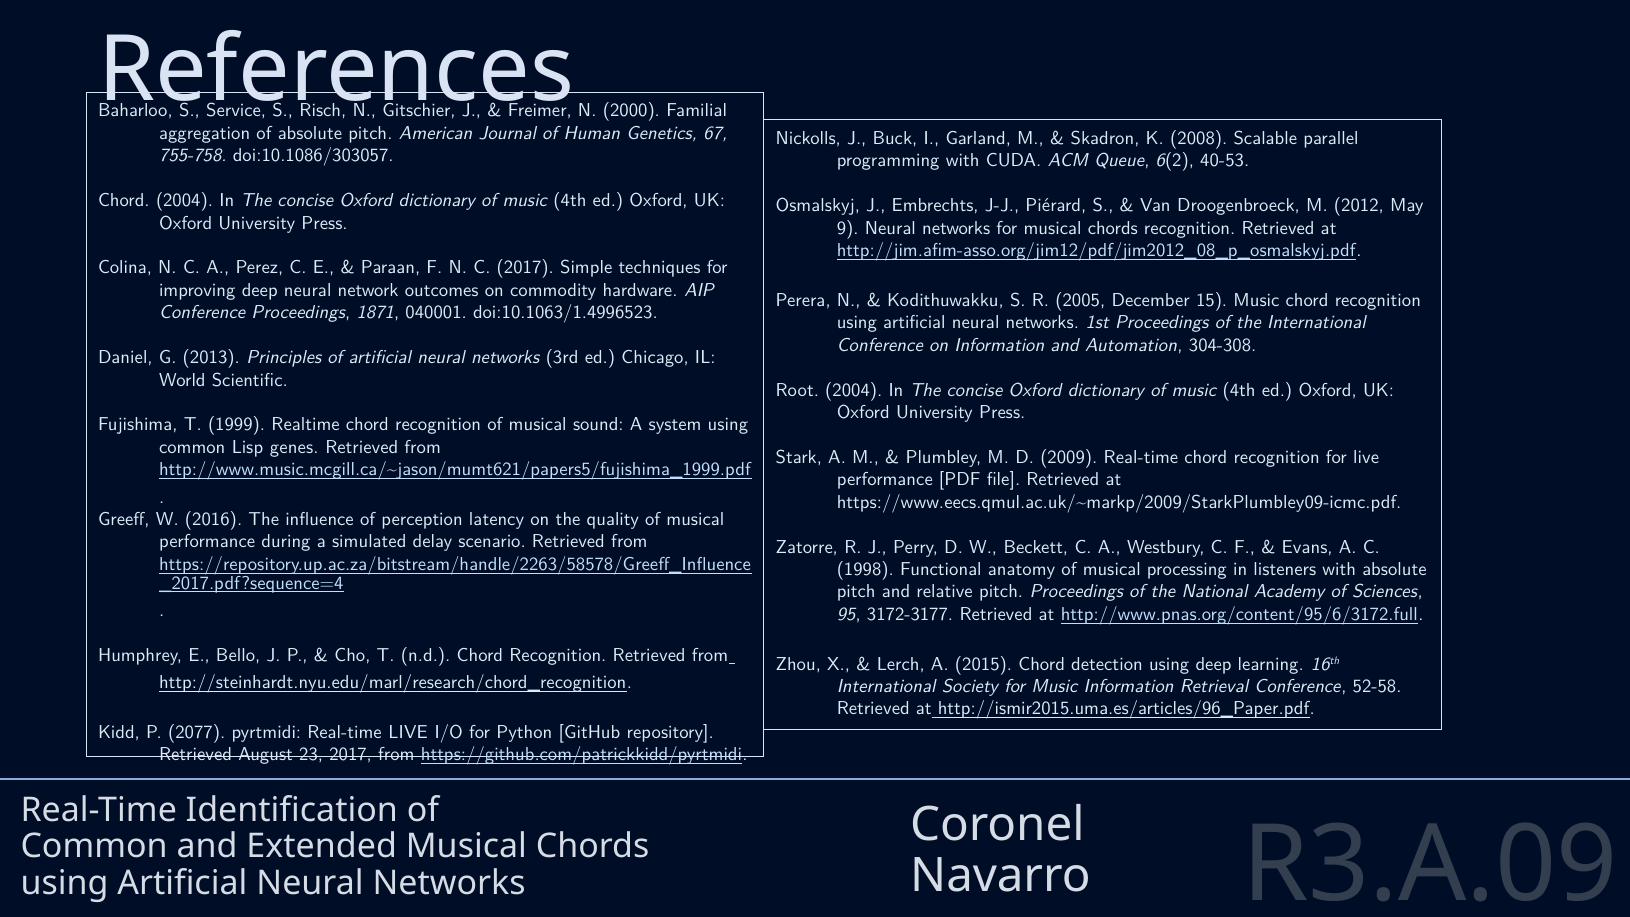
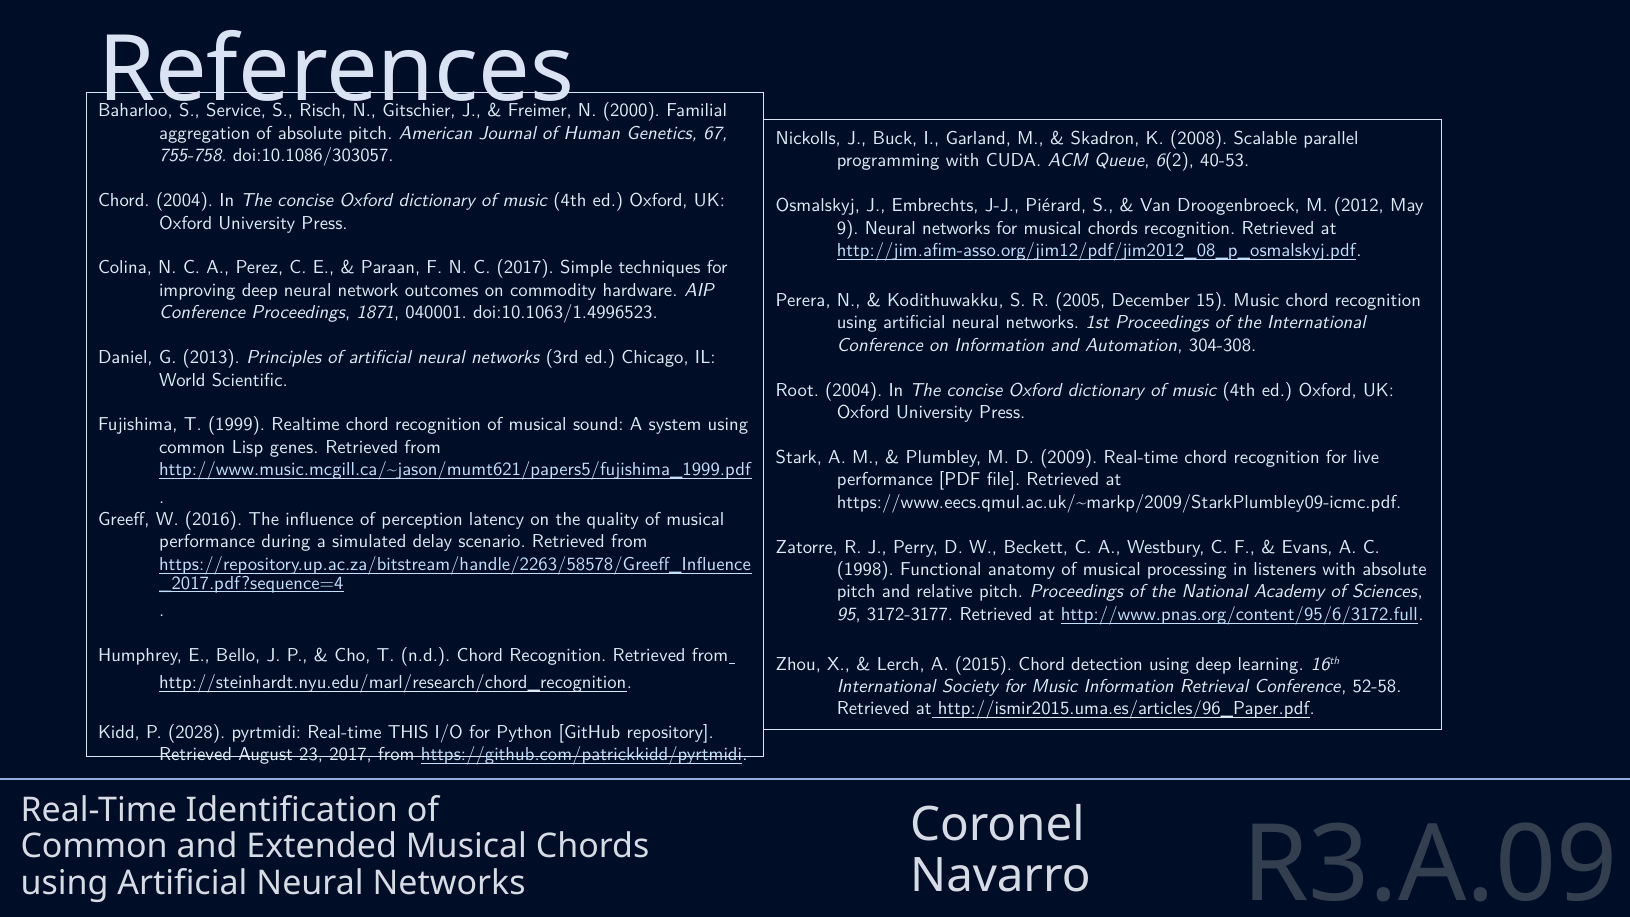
2077: 2077 -> 2028
Real-time LIVE: LIVE -> THIS
